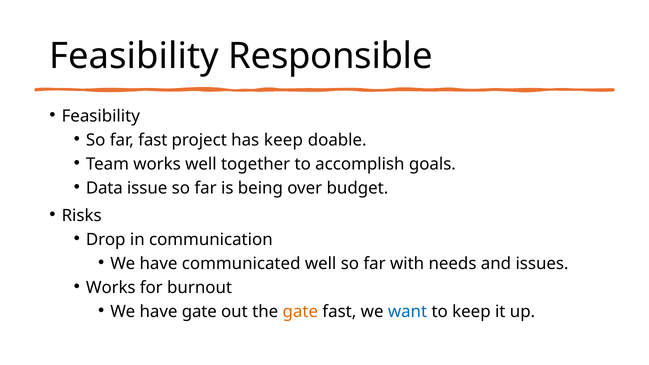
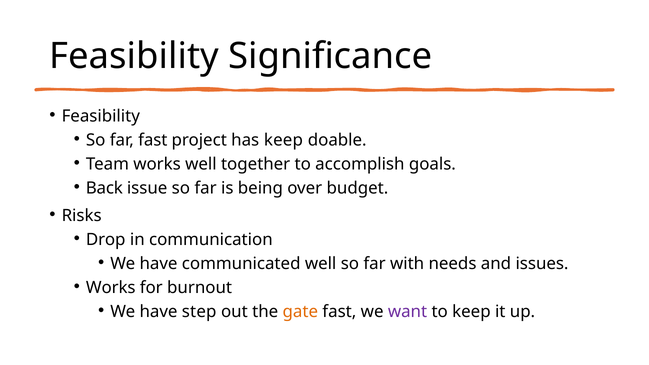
Responsible: Responsible -> Significance
Data: Data -> Back
have gate: gate -> step
want colour: blue -> purple
